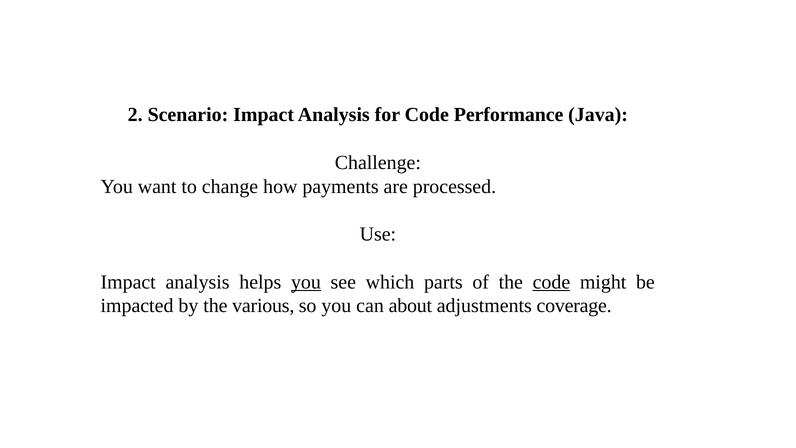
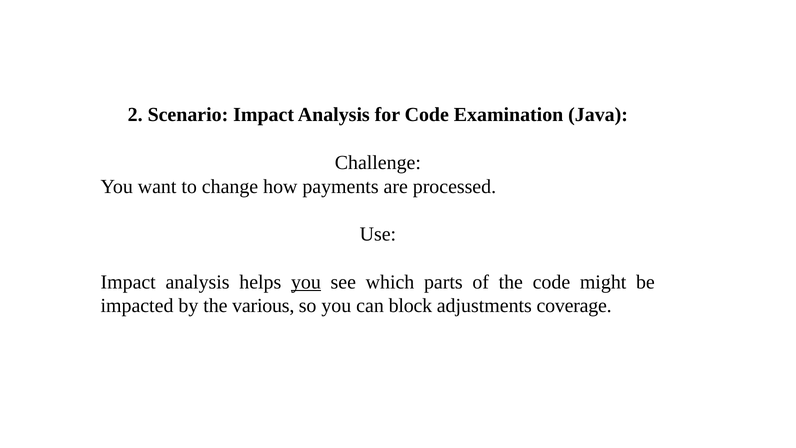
Performance: Performance -> Examination
code at (551, 282) underline: present -> none
about: about -> block
